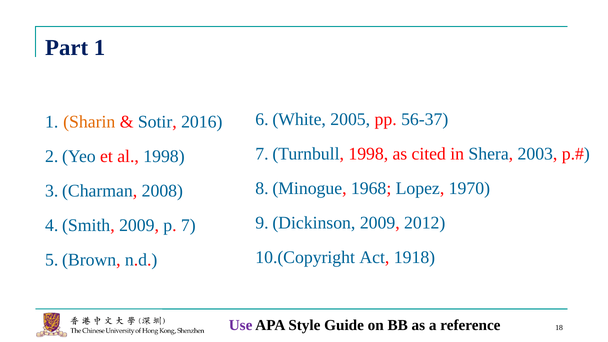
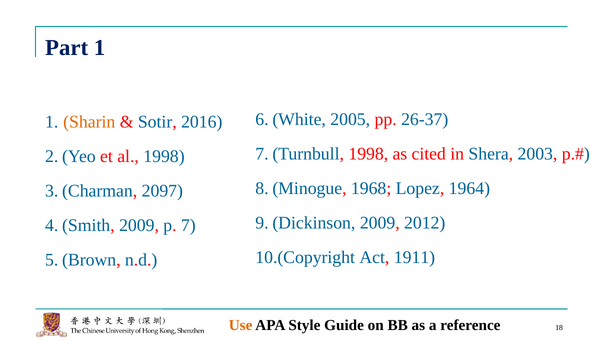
56-37: 56-37 -> 26-37
1970: 1970 -> 1964
2008: 2008 -> 2097
1918: 1918 -> 1911
Use colour: purple -> orange
